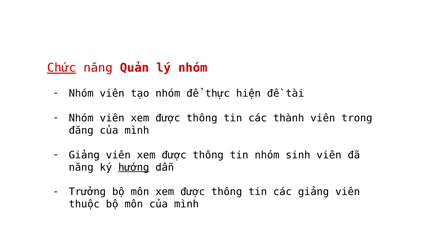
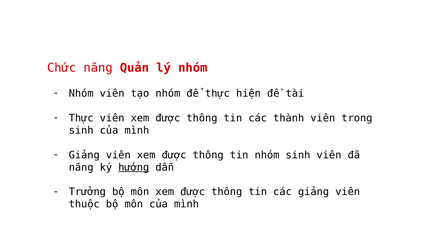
Chức underline: present -> none
Nhóm at (81, 118): Nhóm -> Thực
đăng at (81, 131): đăng -> sinh
